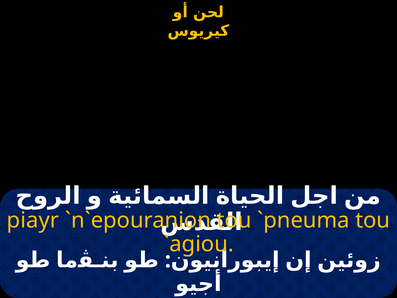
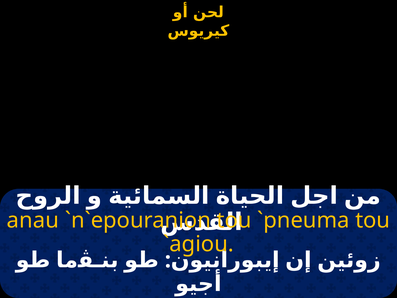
piayr: piayr -> anau
